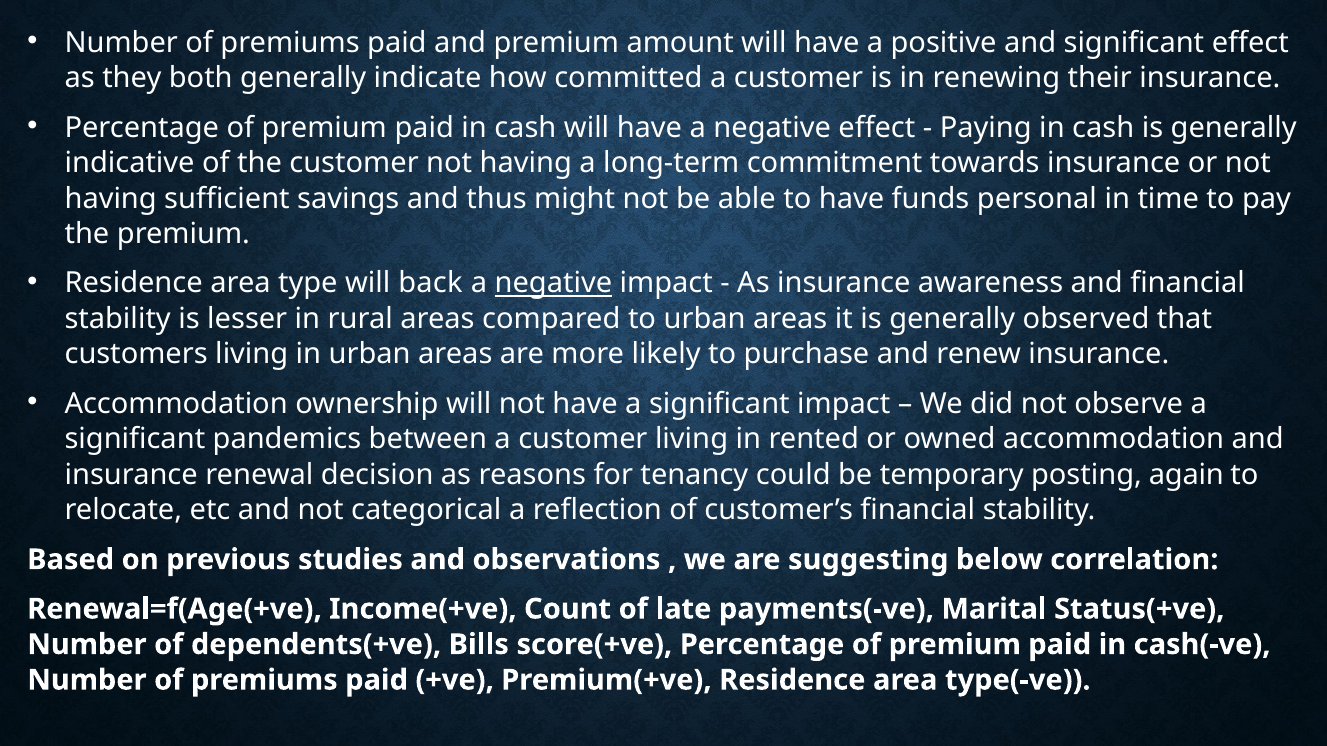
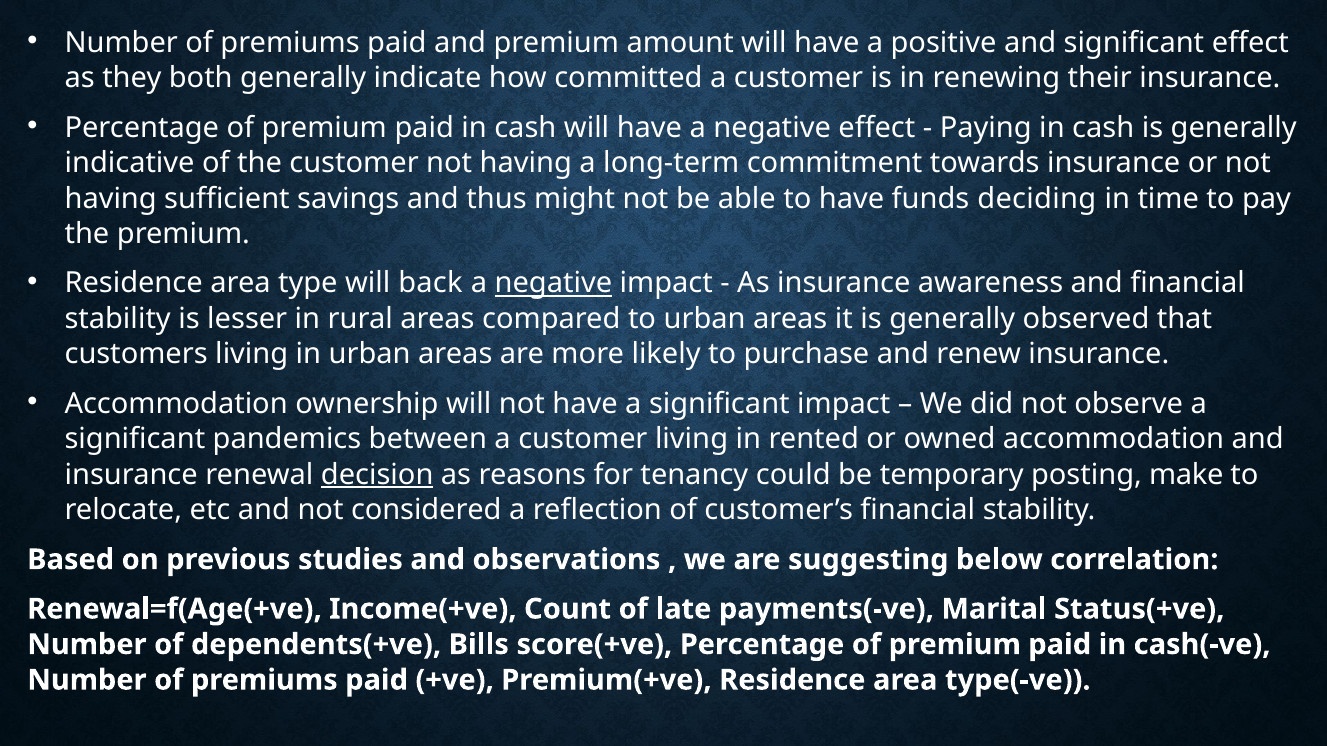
personal: personal -> deciding
decision underline: none -> present
again: again -> make
categorical: categorical -> considered
